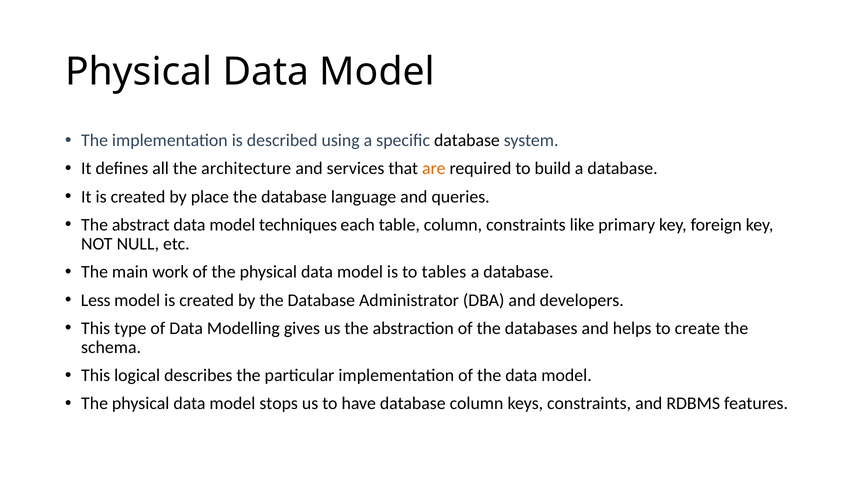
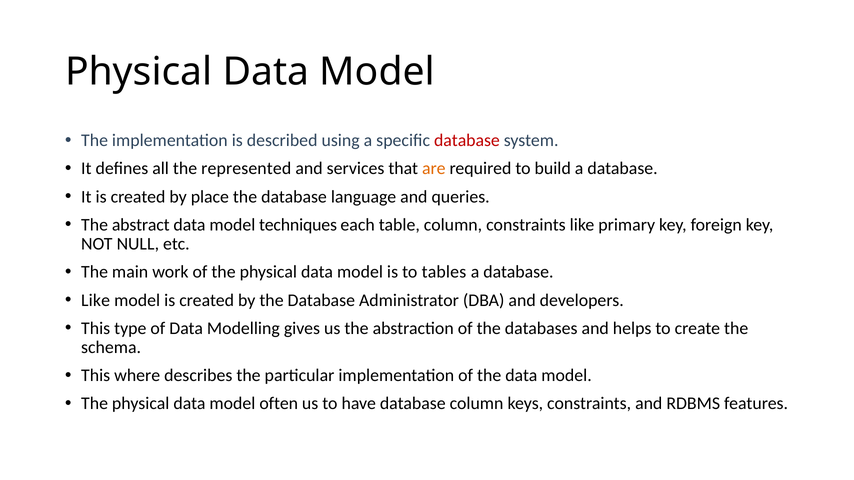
database at (467, 141) colour: black -> red
architecture: architecture -> represented
Less at (96, 300): Less -> Like
logical: logical -> where
stops: stops -> often
